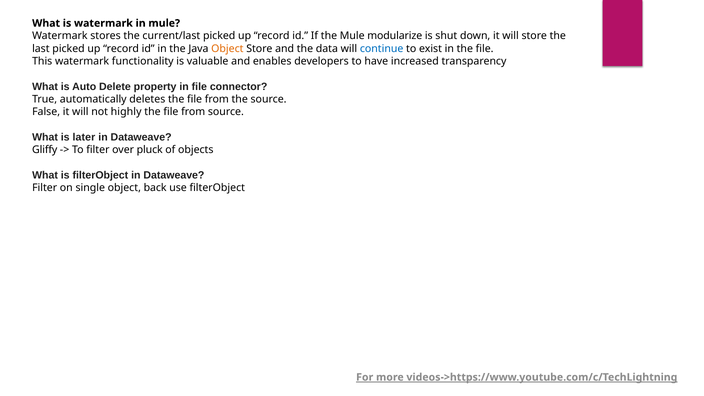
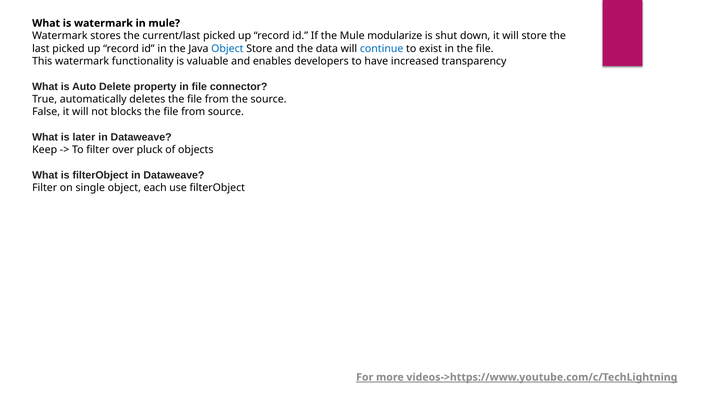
Object at (227, 49) colour: orange -> blue
highly: highly -> blocks
Gliffy: Gliffy -> Keep
back: back -> each
